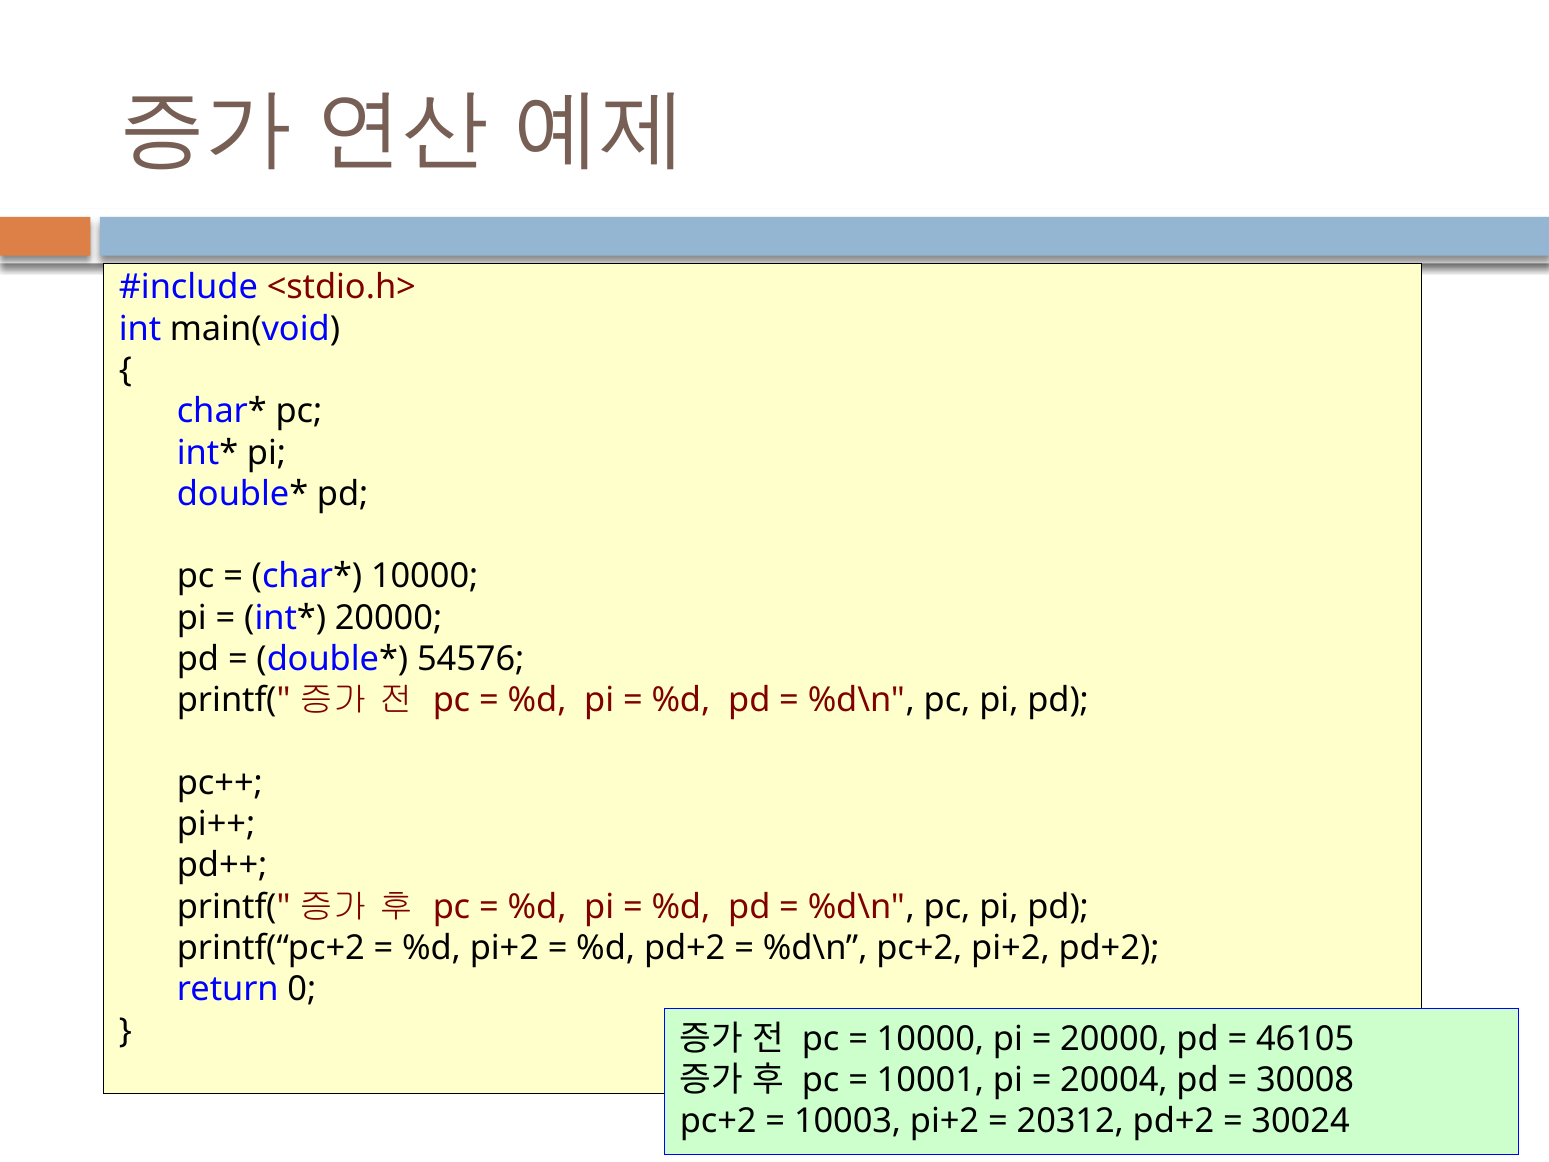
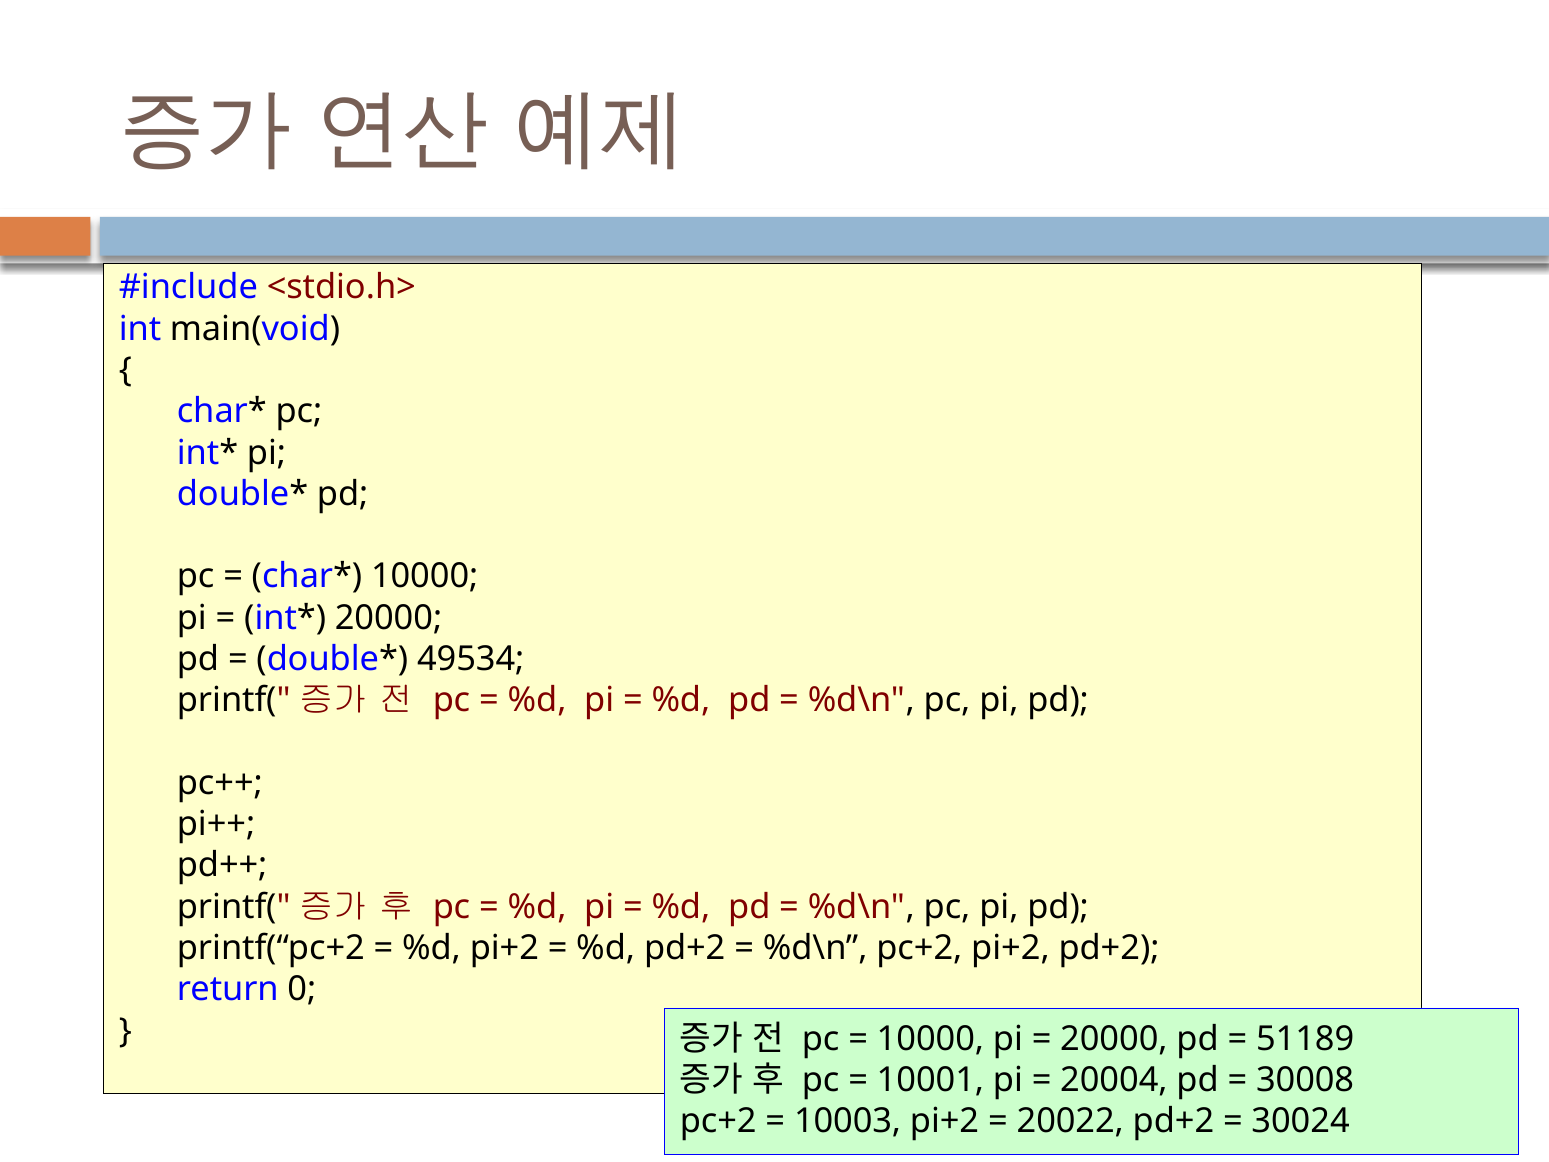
54576: 54576 -> 49534
46105: 46105 -> 51189
20312: 20312 -> 20022
